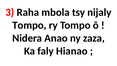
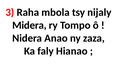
Tompo at (29, 25): Tompo -> Midera
